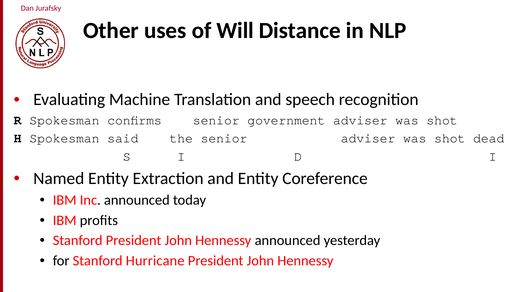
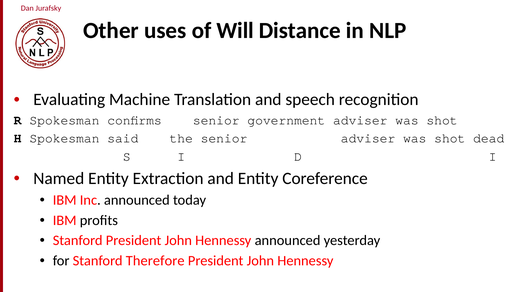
Hurricane: Hurricane -> Therefore
